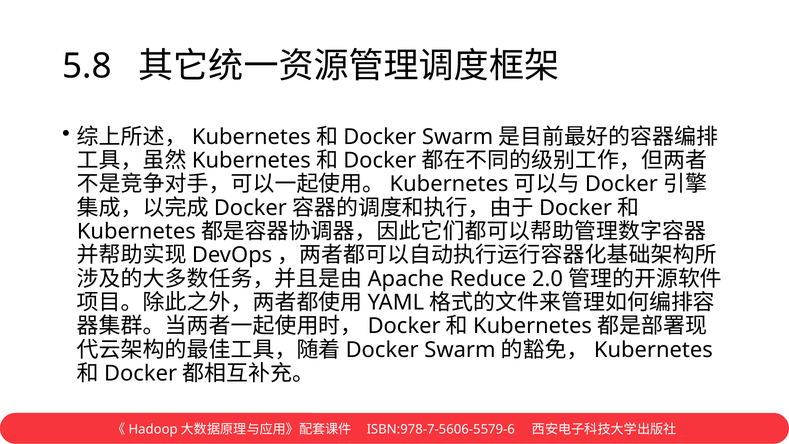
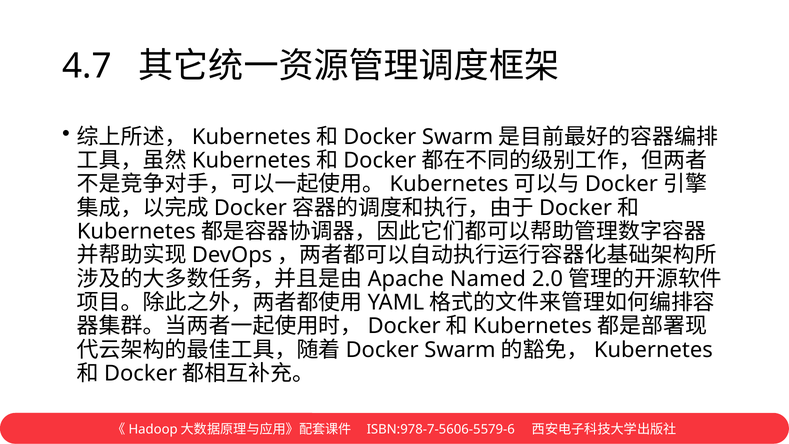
5.8: 5.8 -> 4.7
Reduce: Reduce -> Named
